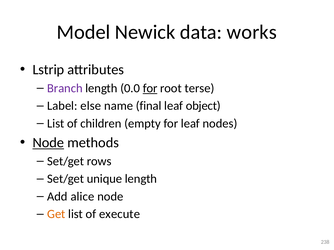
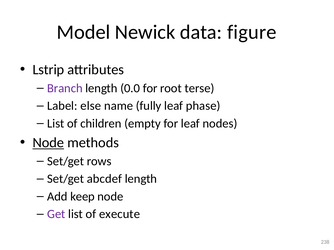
works: works -> figure
for at (150, 88) underline: present -> none
final: final -> fully
object: object -> phase
unique: unique -> abcdef
alice: alice -> keep
Get colour: orange -> purple
